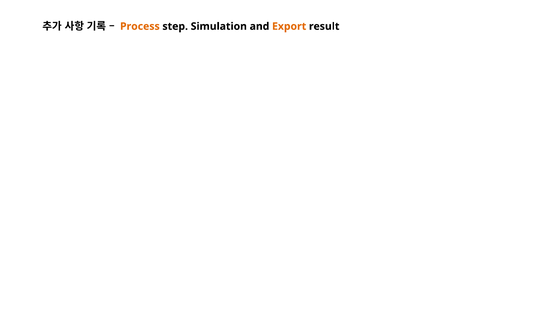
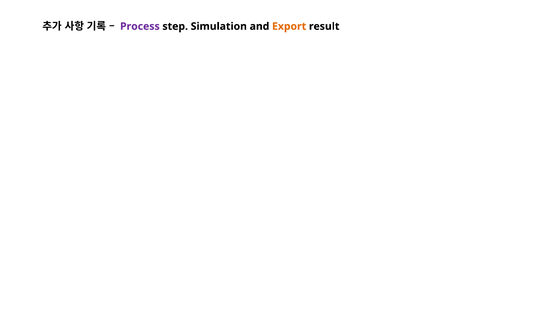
Process colour: orange -> purple
